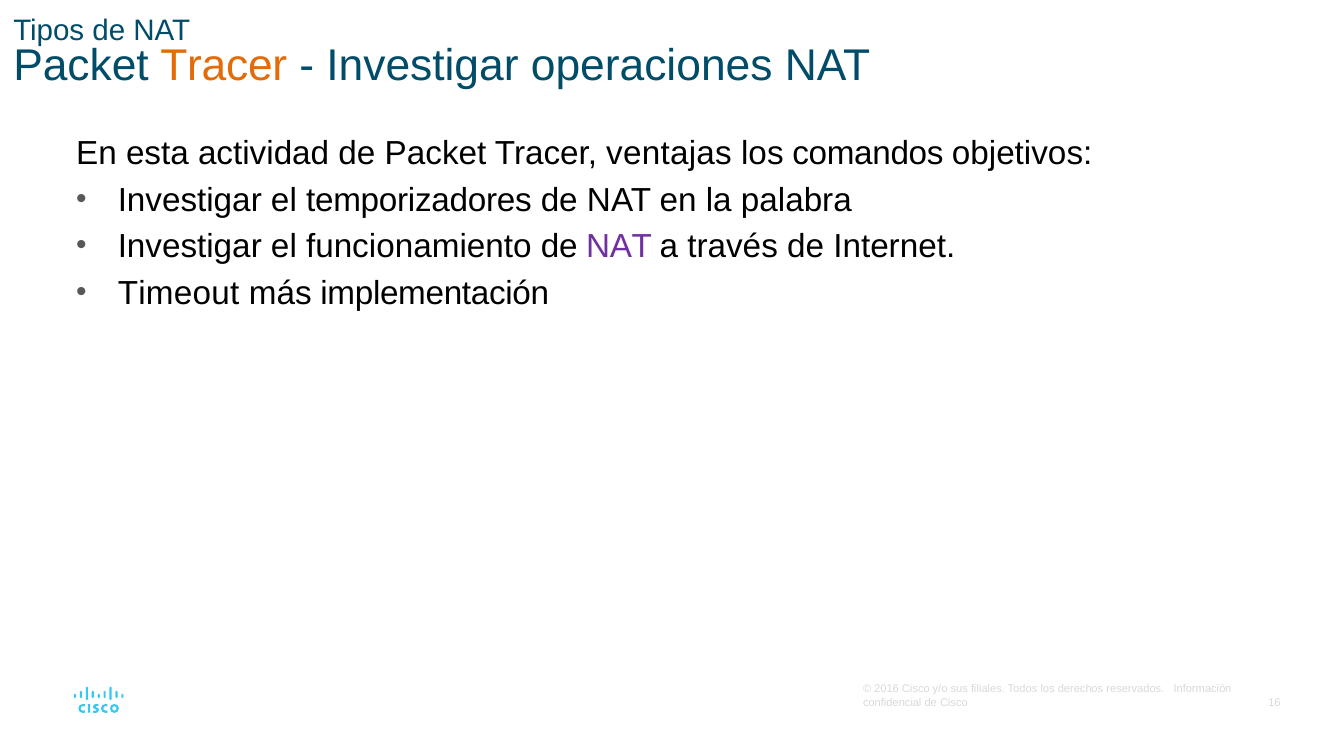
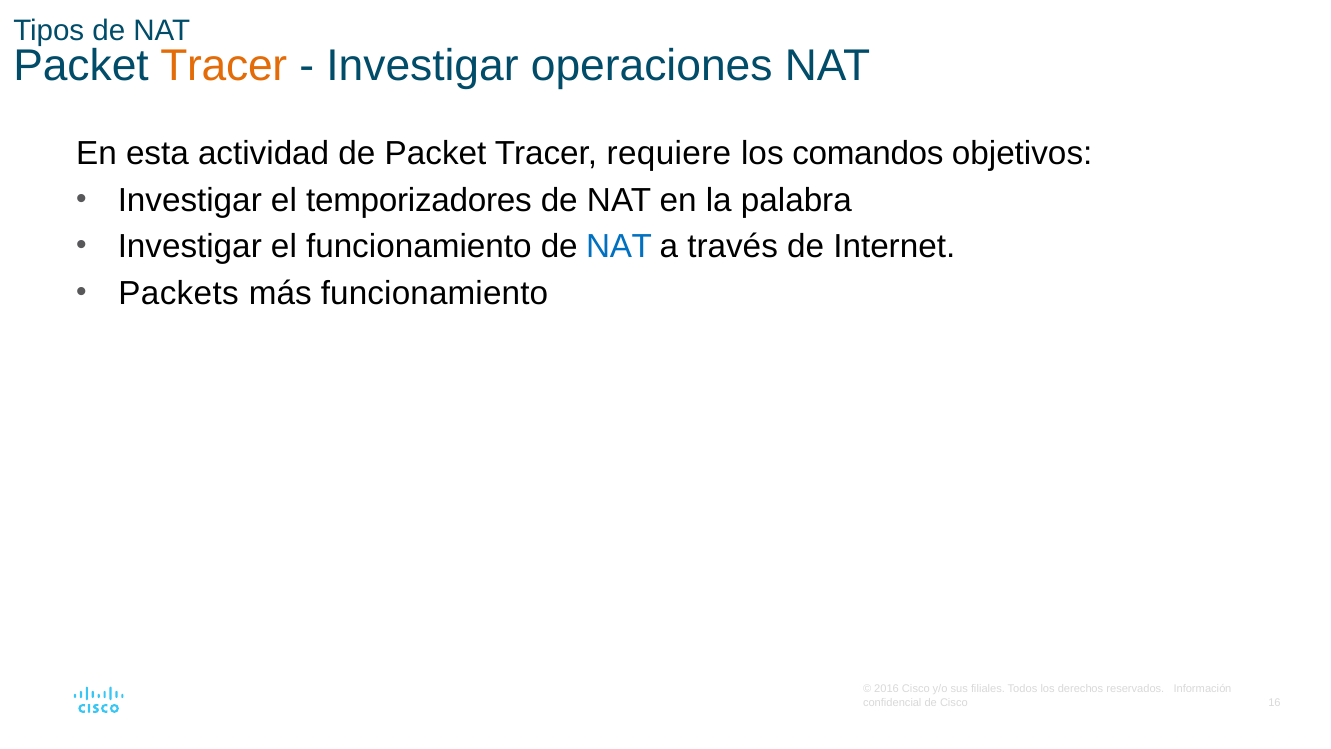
ventajas: ventajas -> requiere
NAT at (619, 247) colour: purple -> blue
Timeout: Timeout -> Packets
más implementación: implementación -> funcionamiento
